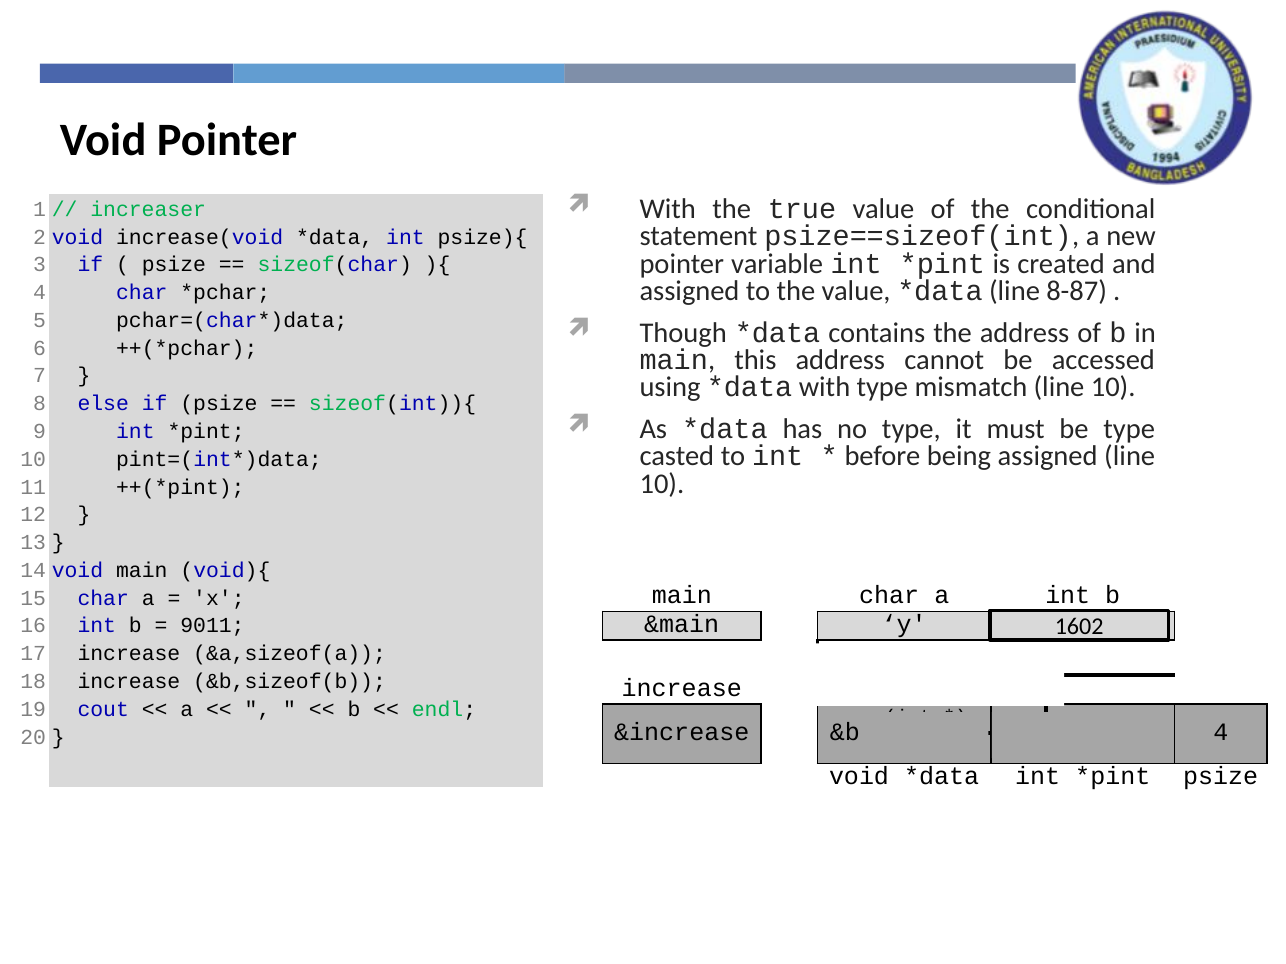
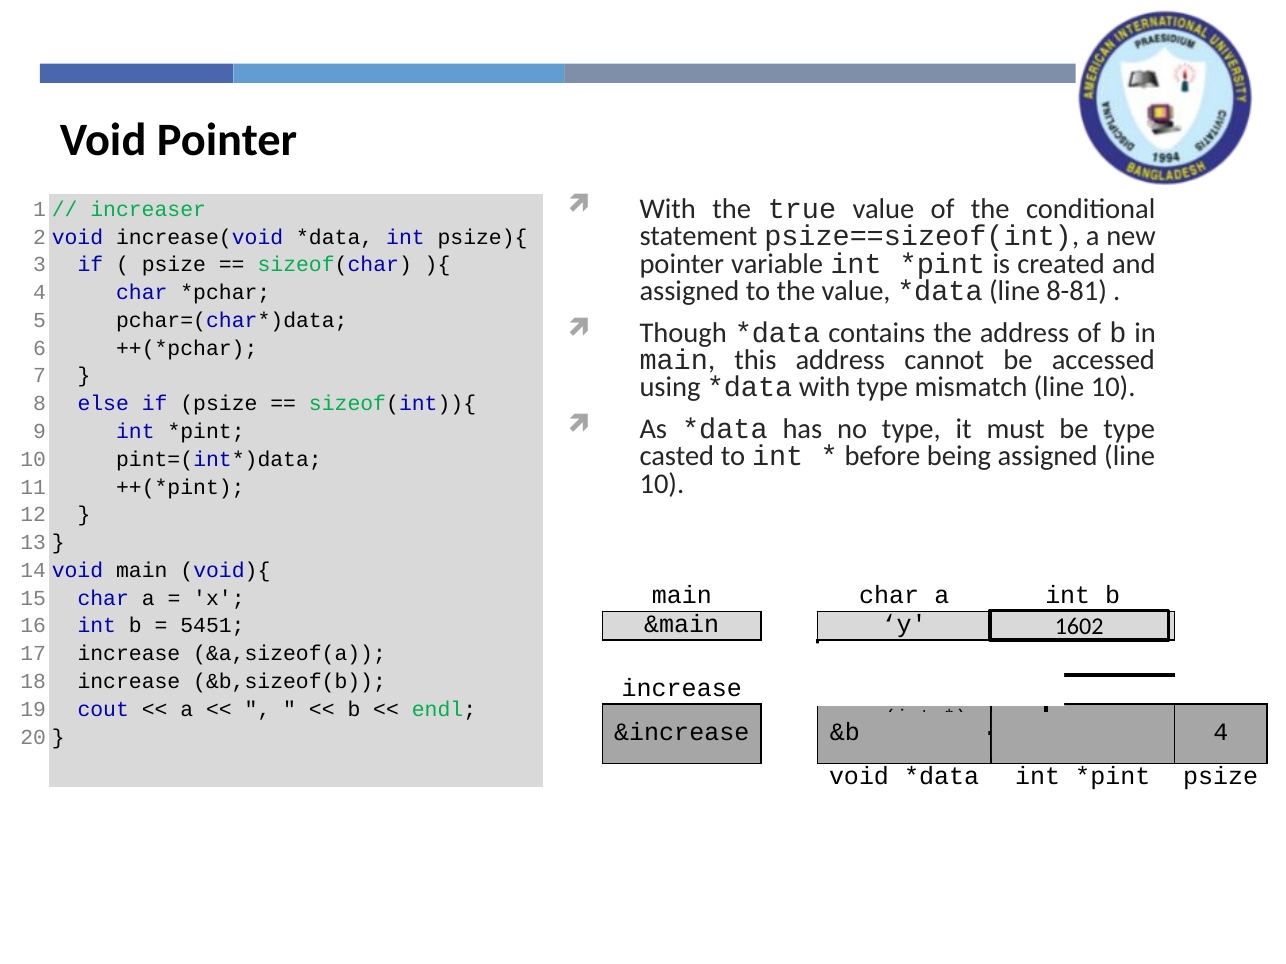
8-87: 8-87 -> 8-81
9011: 9011 -> 5451
